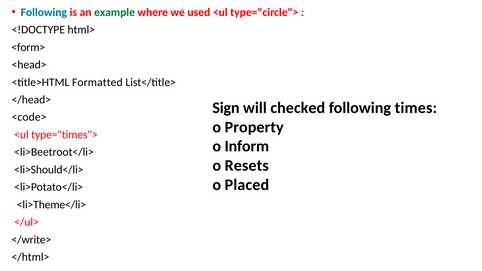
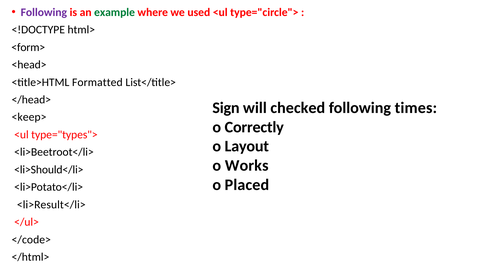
Following at (44, 12) colour: blue -> purple
<code>: <code> -> <keep>
Property: Property -> Correctly
type="times">: type="times"> -> type="types">
Inform: Inform -> Layout
Resets: Resets -> Works
<li>Theme</li>: <li>Theme</li> -> <li>Result</li>
</write>: </write> -> </code>
